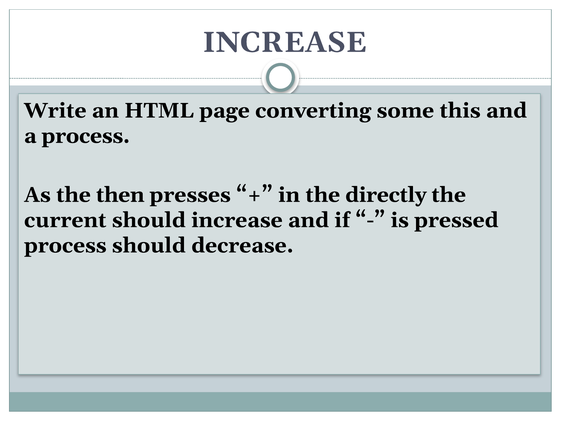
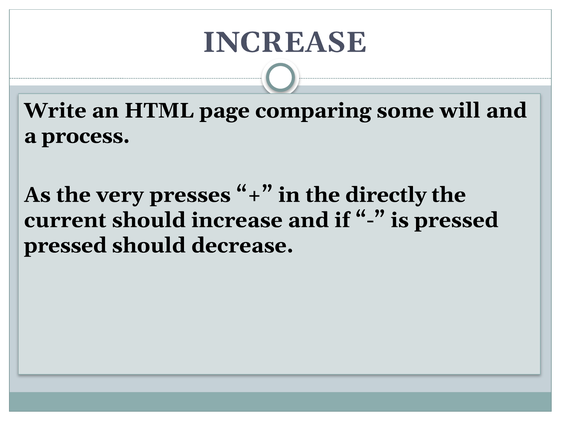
converting: converting -> comparing
this: this -> will
then: then -> very
process at (65, 245): process -> pressed
